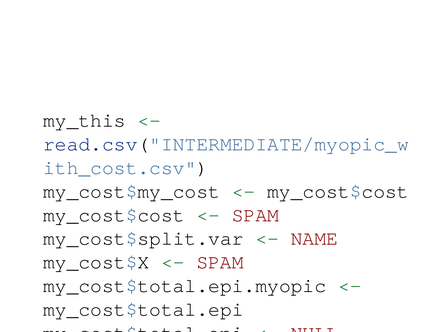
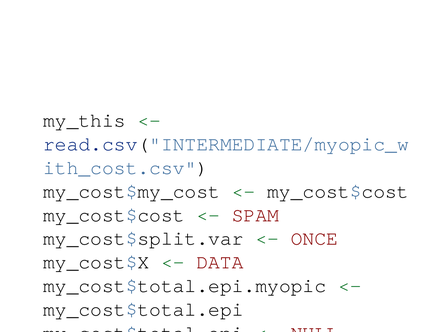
NAME: NAME -> ONCE
SPAM at (220, 262): SPAM -> DATA
